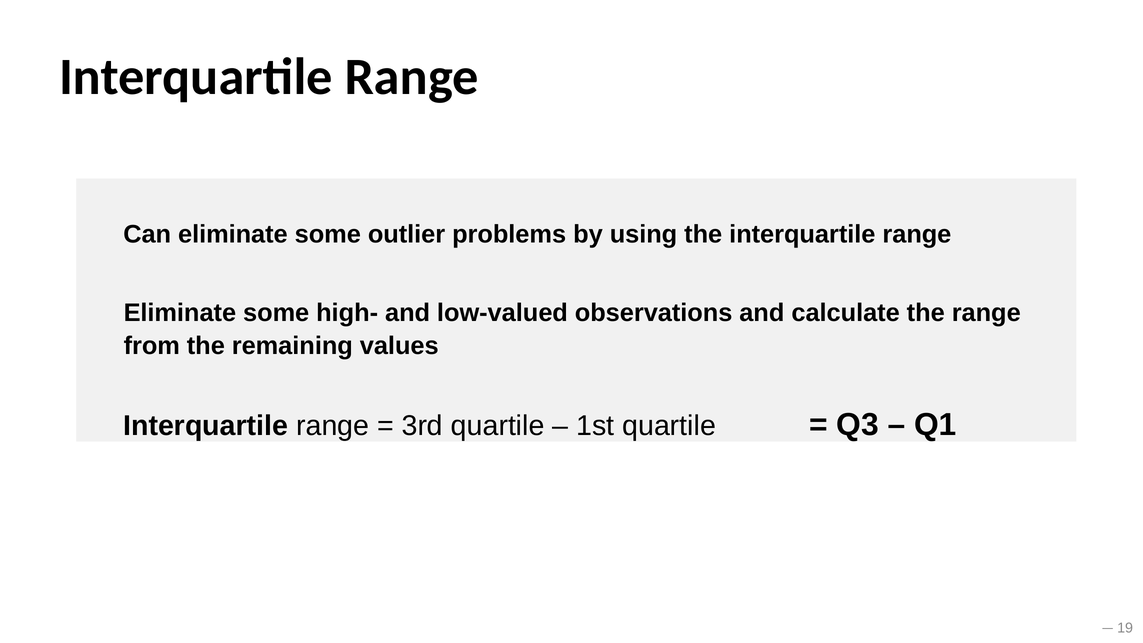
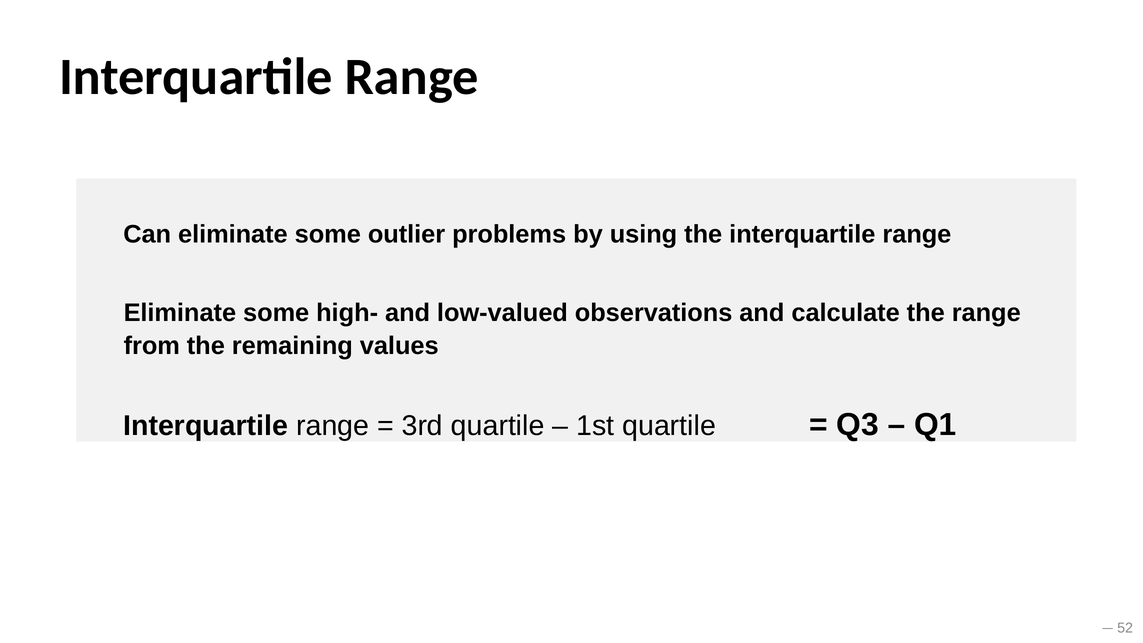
19: 19 -> 52
